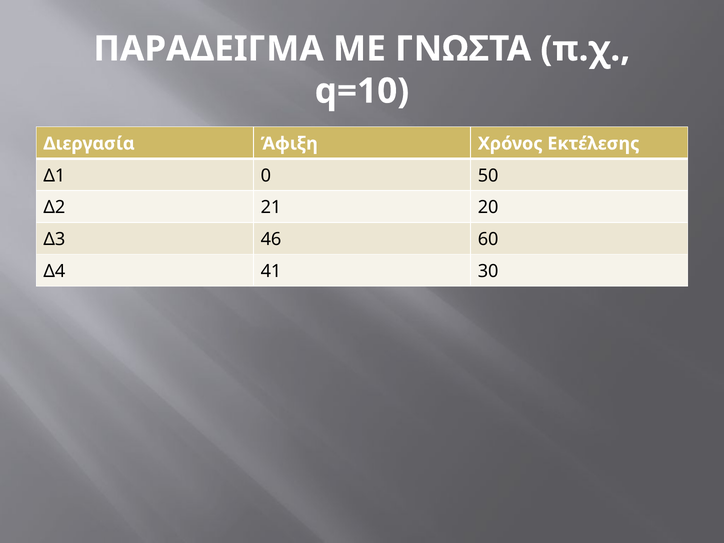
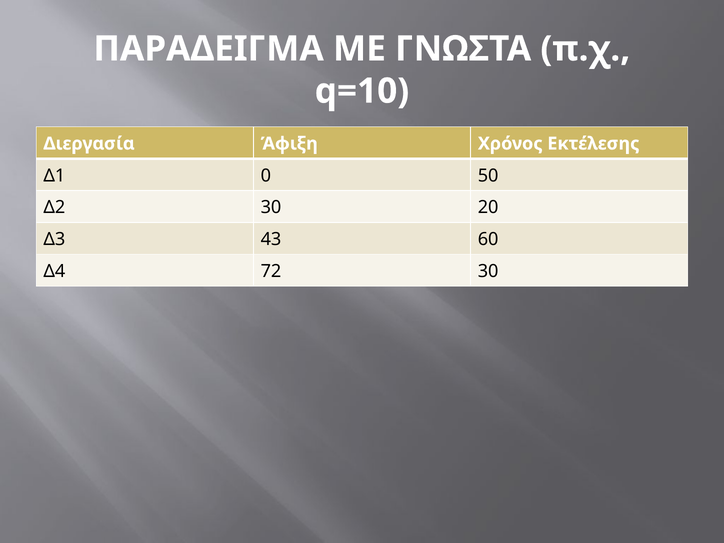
Δ2 21: 21 -> 30
46: 46 -> 43
41: 41 -> 72
